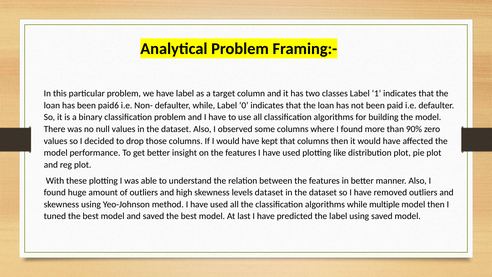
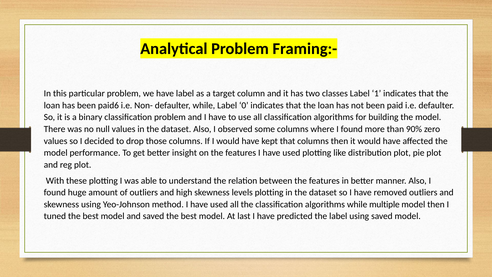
levels dataset: dataset -> plotting
